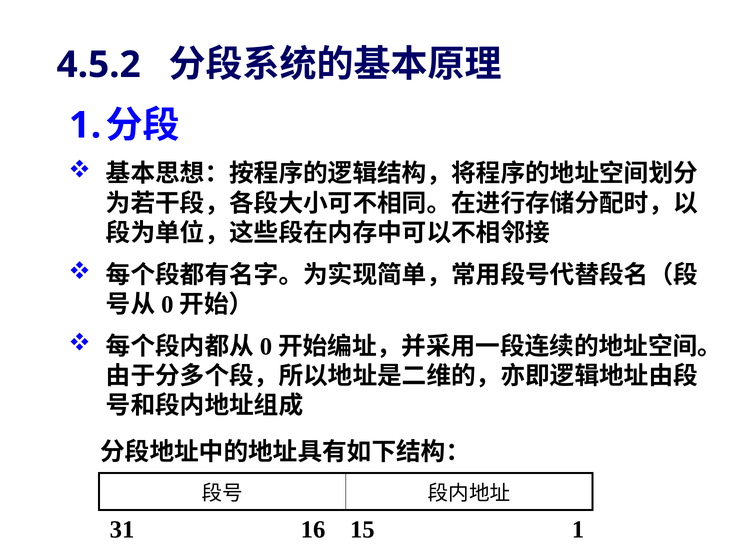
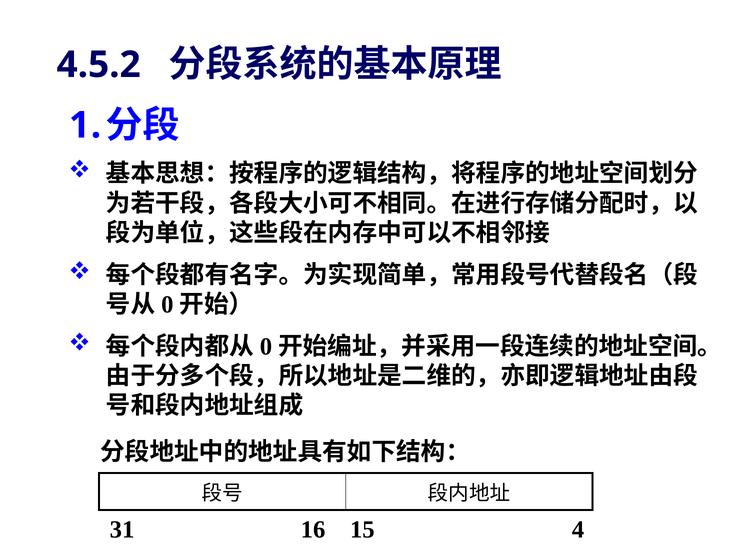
15 1: 1 -> 4
